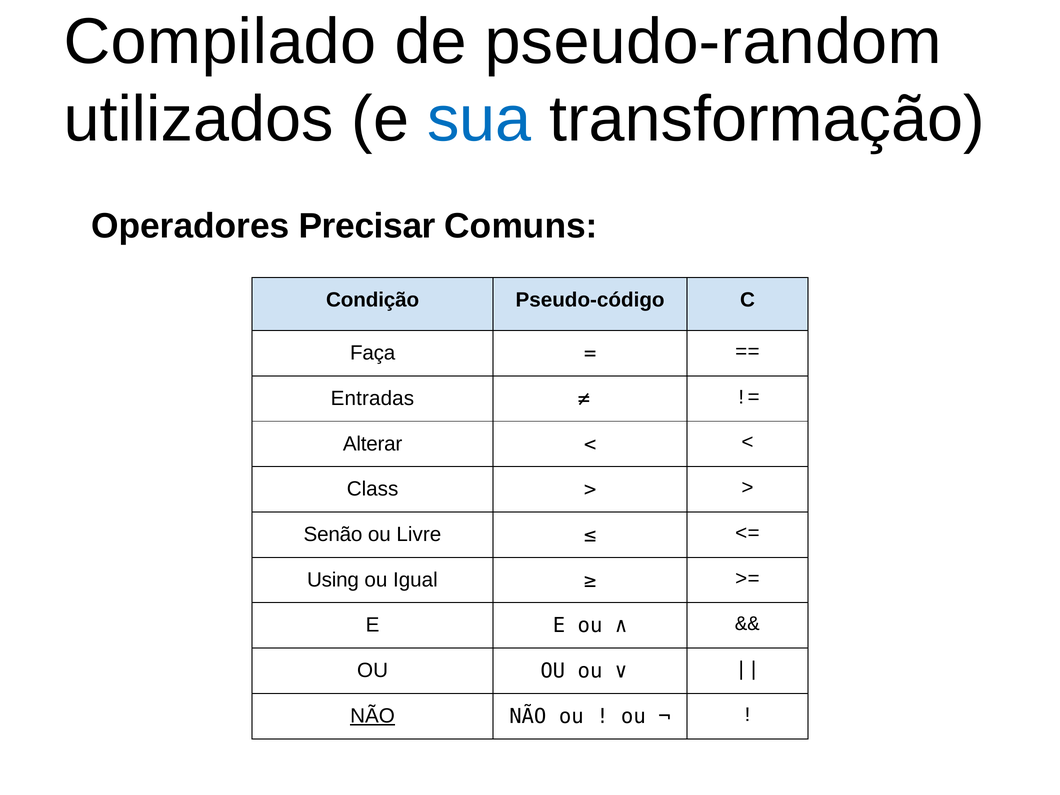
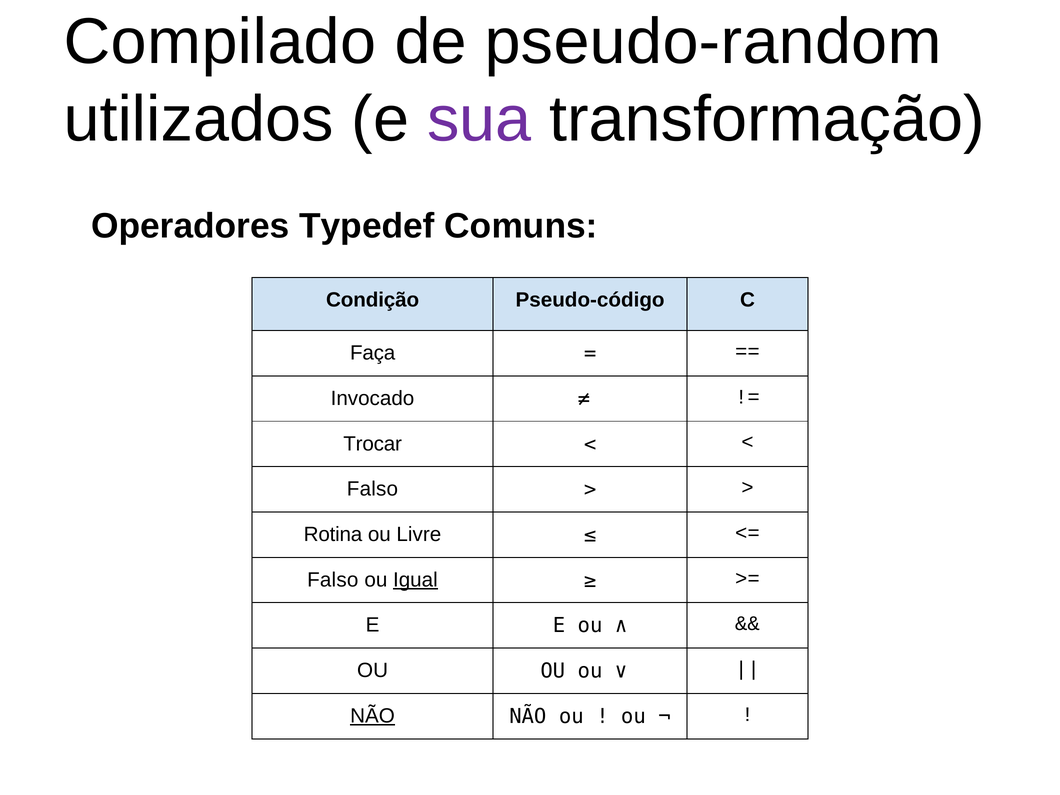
sua colour: blue -> purple
Precisar: Precisar -> Typedef
Entradas: Entradas -> Invocado
Alterar: Alterar -> Trocar
Class at (373, 489): Class -> Falso
Senão: Senão -> Rotina
Using at (333, 580): Using -> Falso
Igual underline: none -> present
